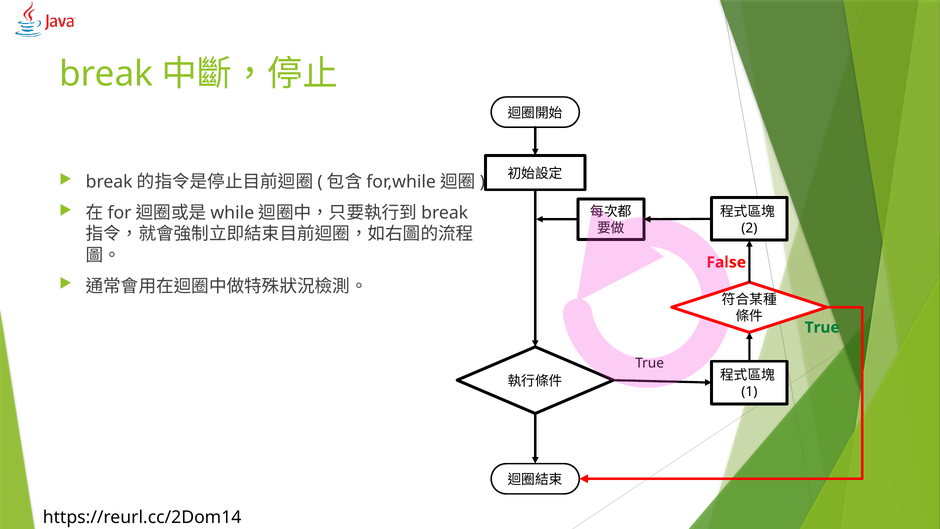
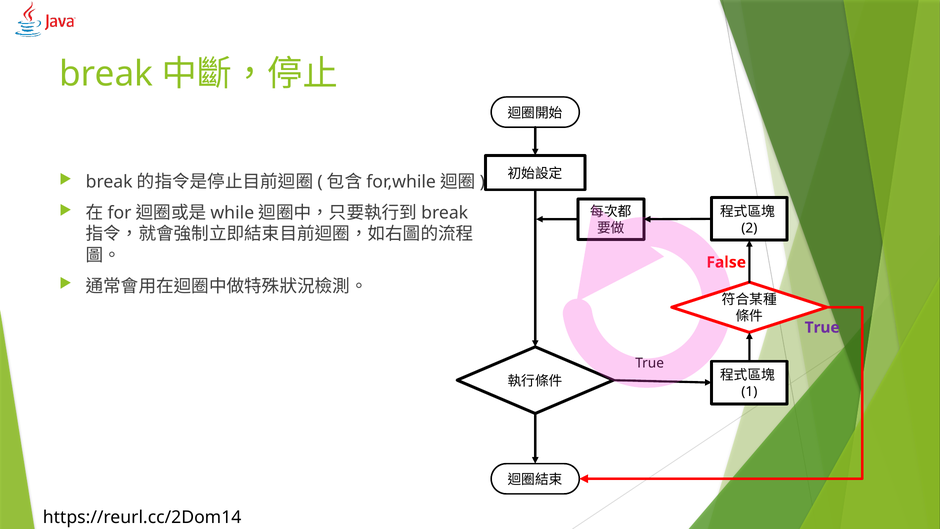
True at (822, 327) colour: green -> purple
